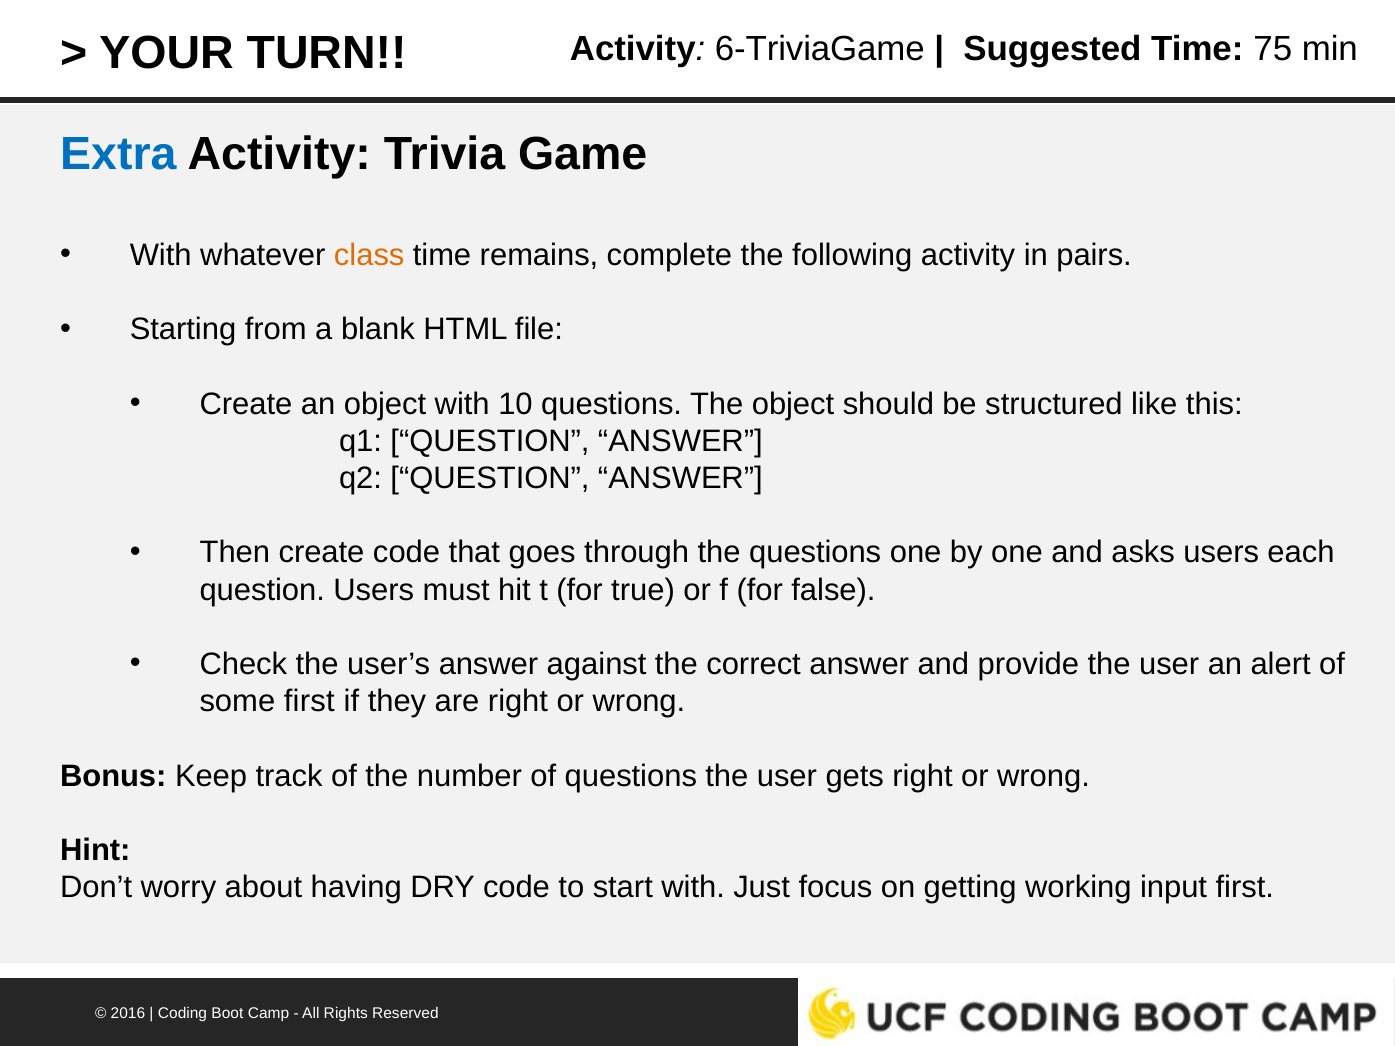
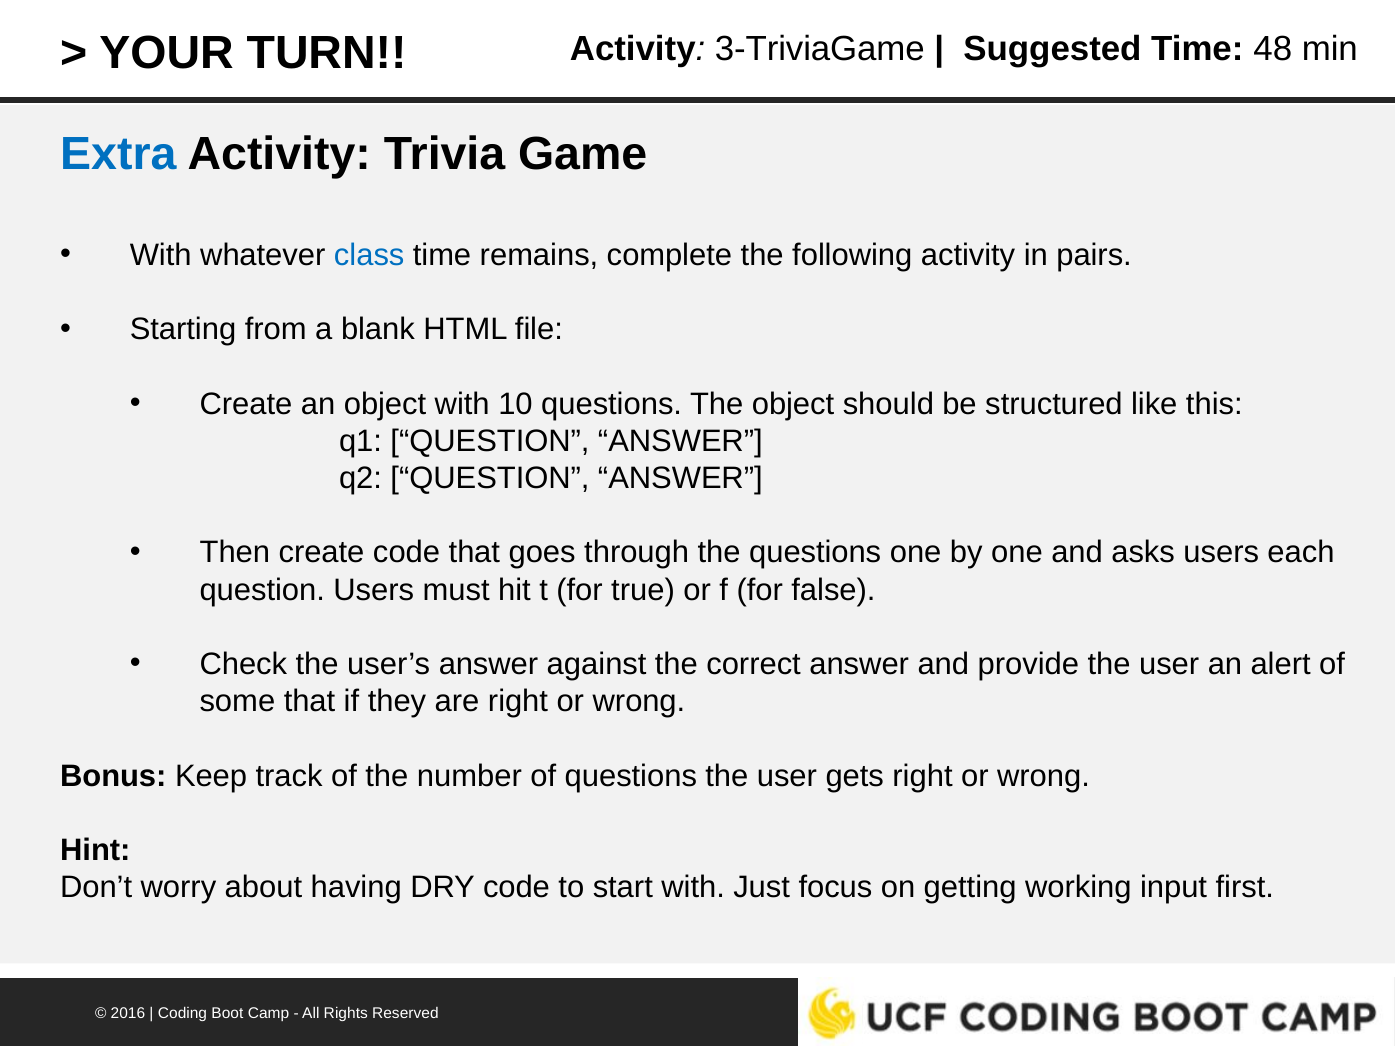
6-TriviaGame: 6-TriviaGame -> 3-TriviaGame
75: 75 -> 48
class colour: orange -> blue
some first: first -> that
